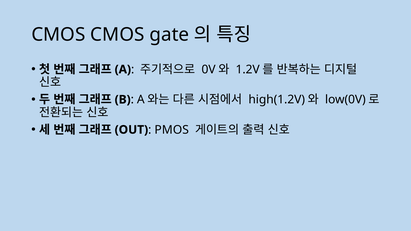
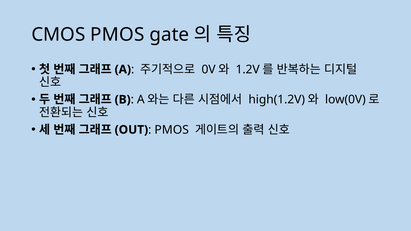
CMOS CMOS: CMOS -> PMOS
